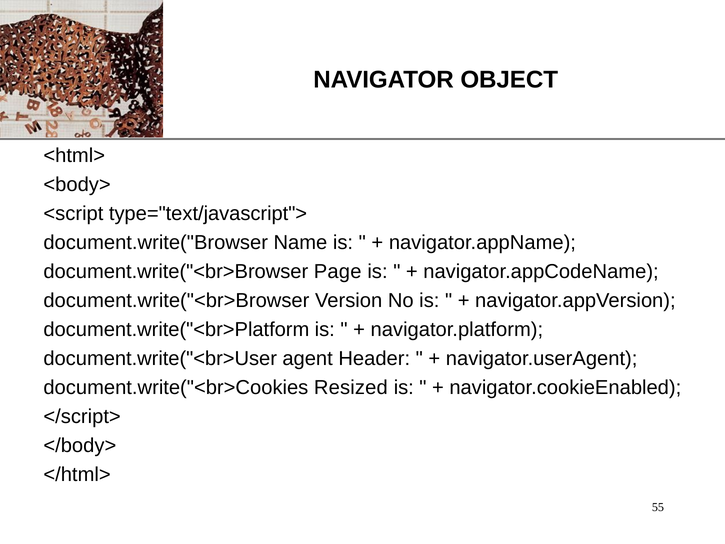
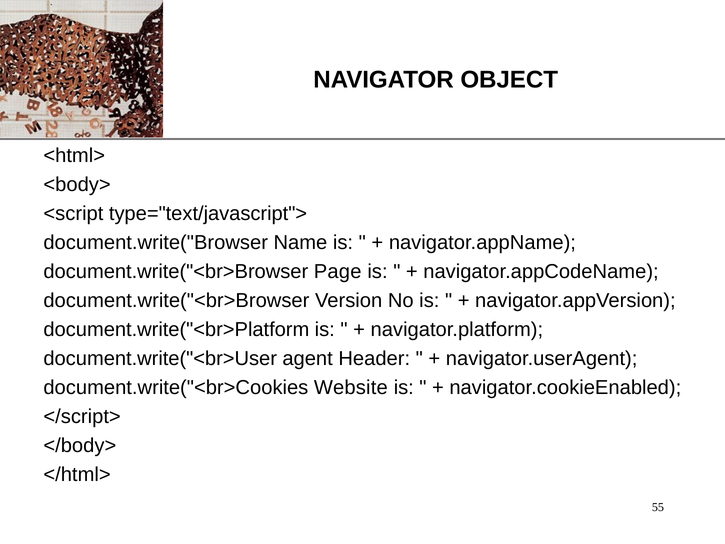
Resized: Resized -> Website
